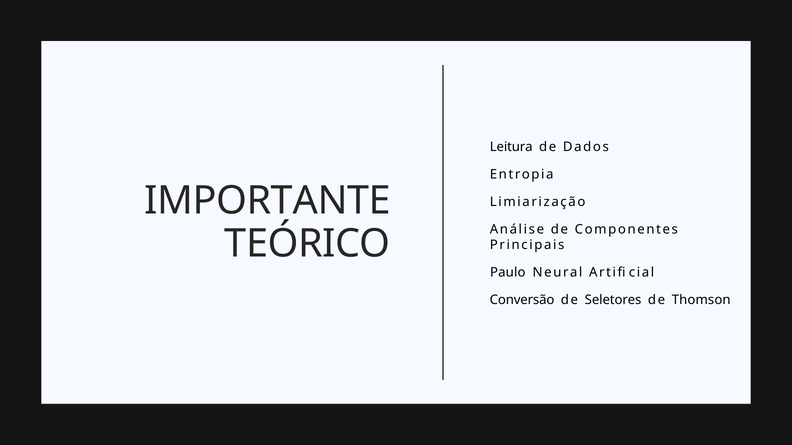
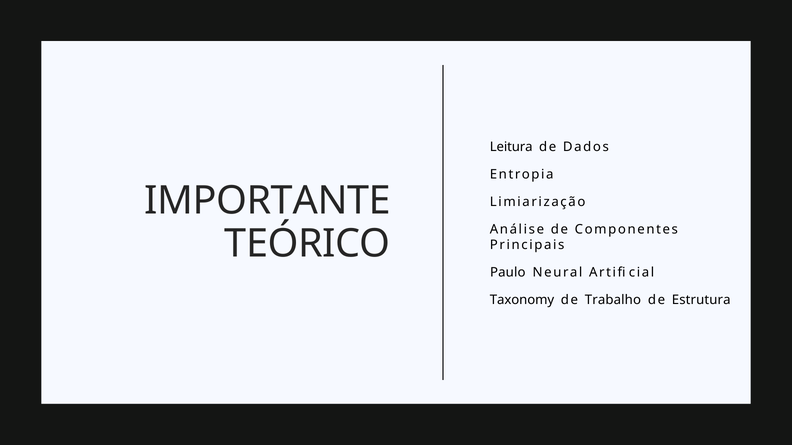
Conversão: Conversão -> Taxonomy
Seletores: Seletores -> Trabalho
Thomson: Thomson -> Estrutura
